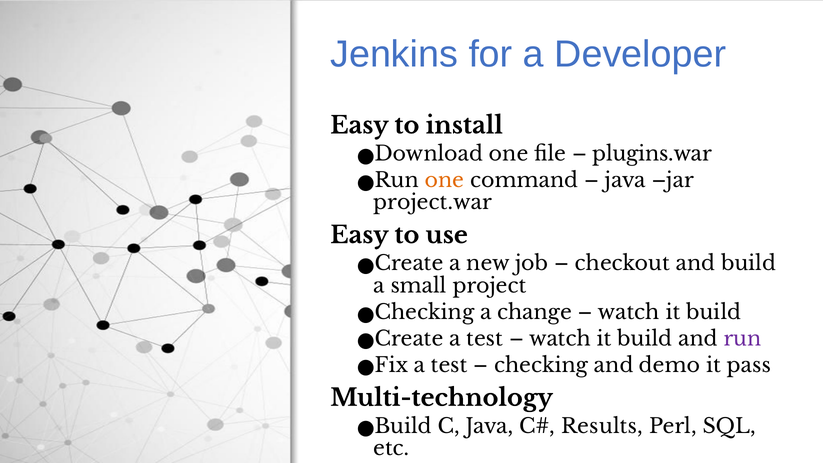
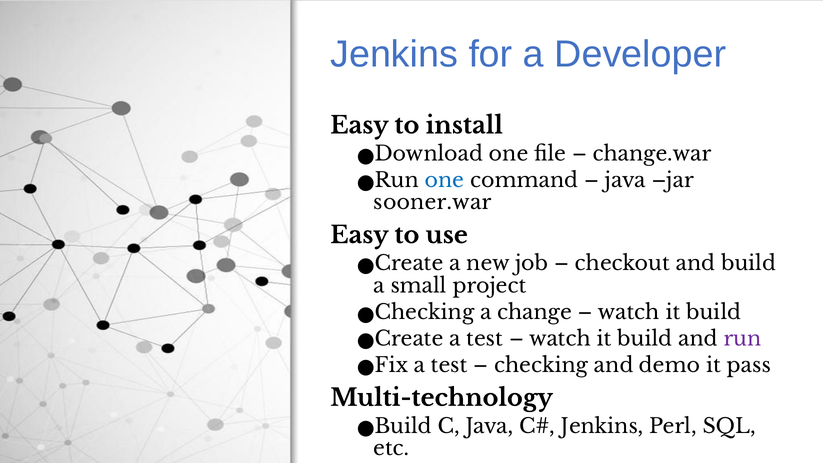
plugins.war: plugins.war -> change.war
one at (444, 180) colour: orange -> blue
project.war: project.war -> sooner.war
Results at (602, 426): Results -> Jenkins
